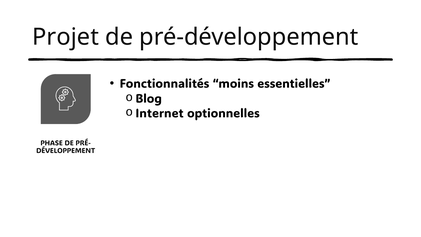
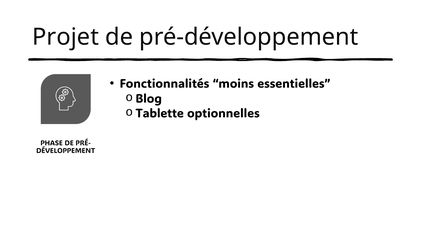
Internet: Internet -> Tablette
